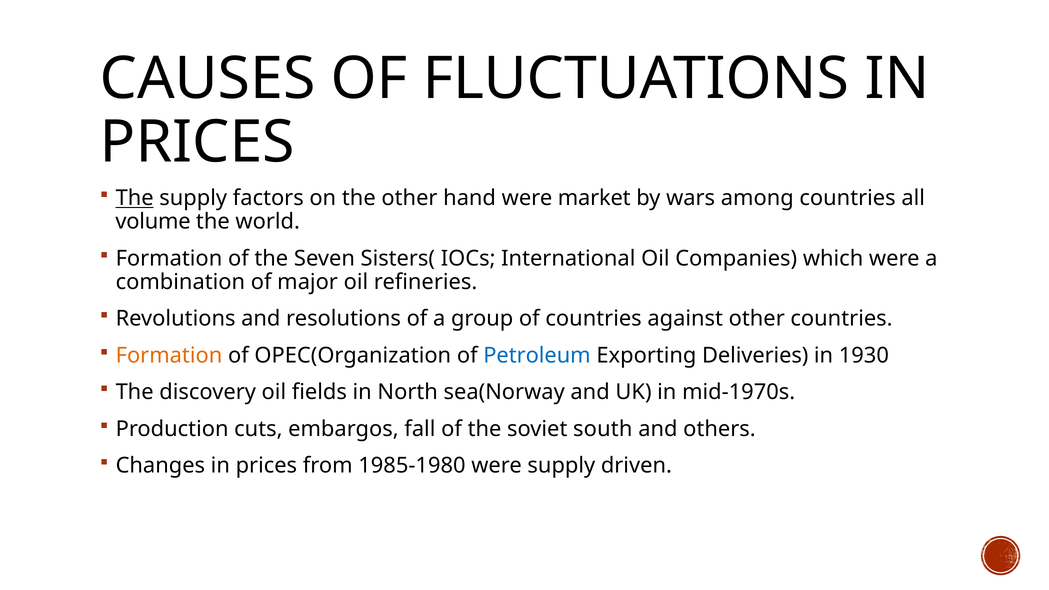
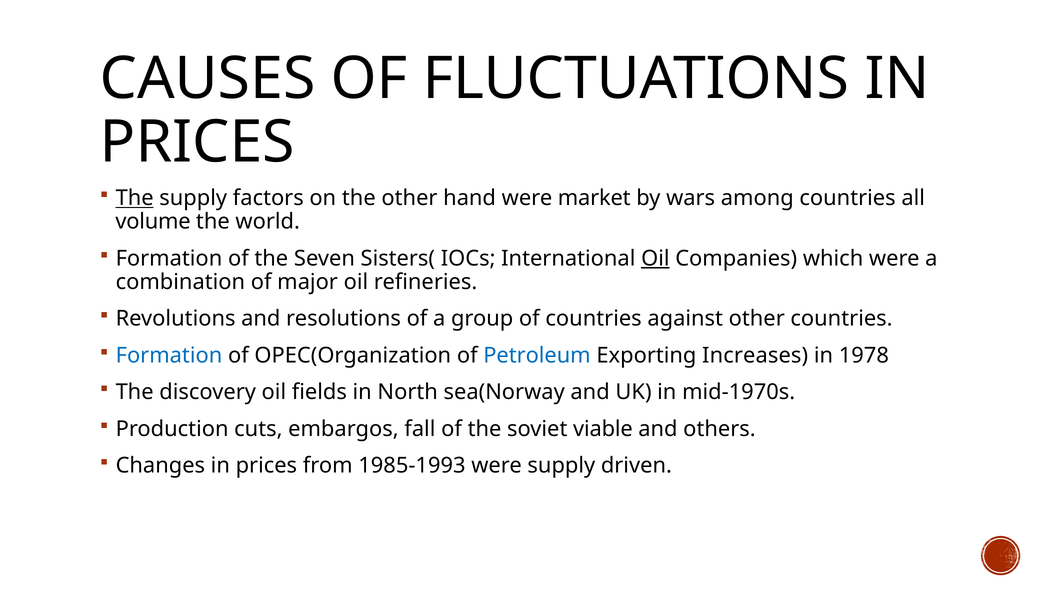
Oil at (655, 258) underline: none -> present
Formation at (169, 355) colour: orange -> blue
Deliveries: Deliveries -> Increases
1930: 1930 -> 1978
south: south -> viable
1985-1980: 1985-1980 -> 1985-1993
